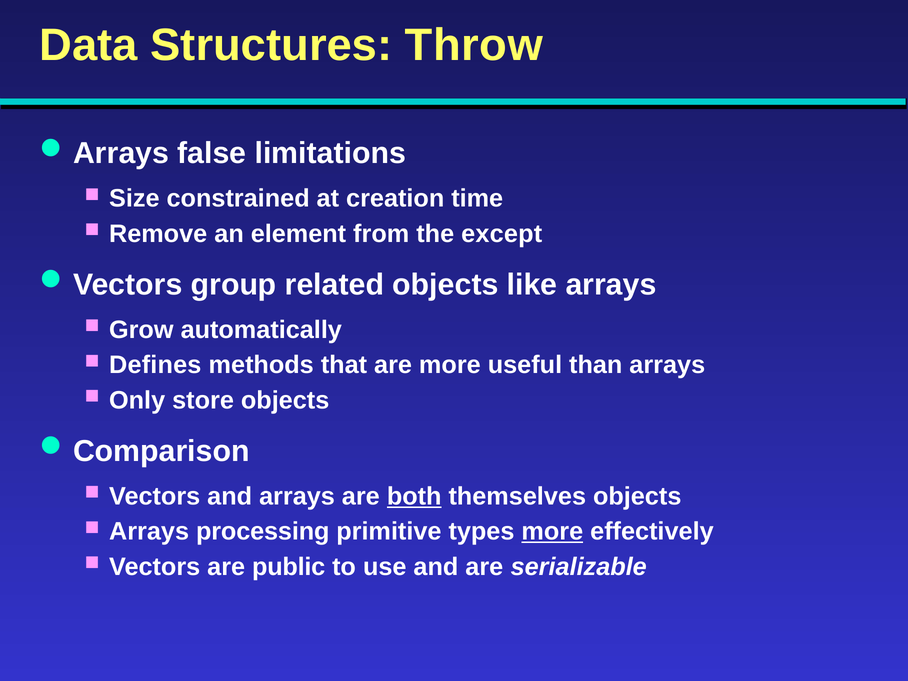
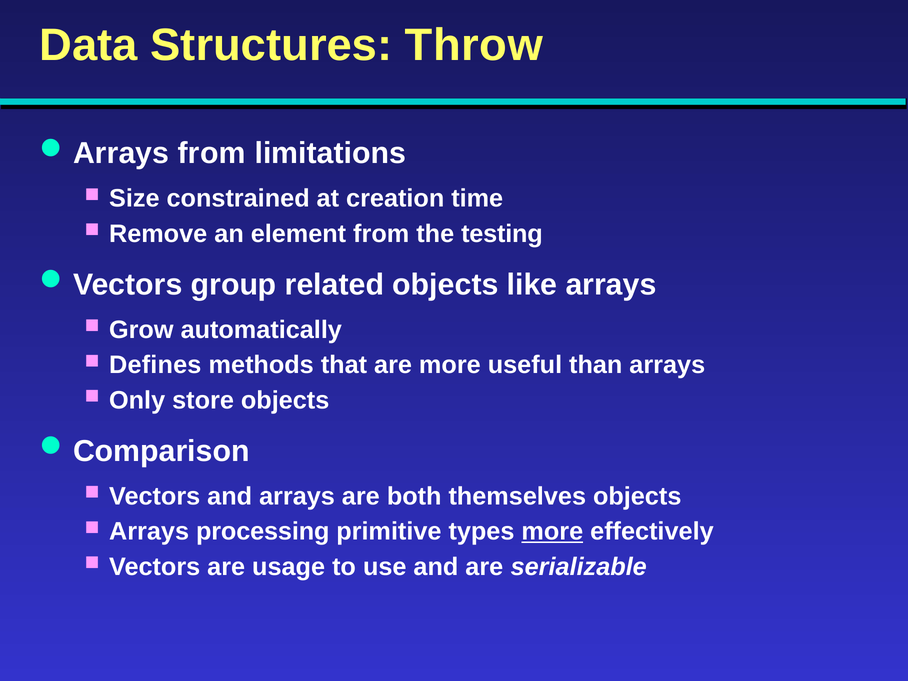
false at (212, 153): false -> from
except: except -> testing
both underline: present -> none
public: public -> usage
